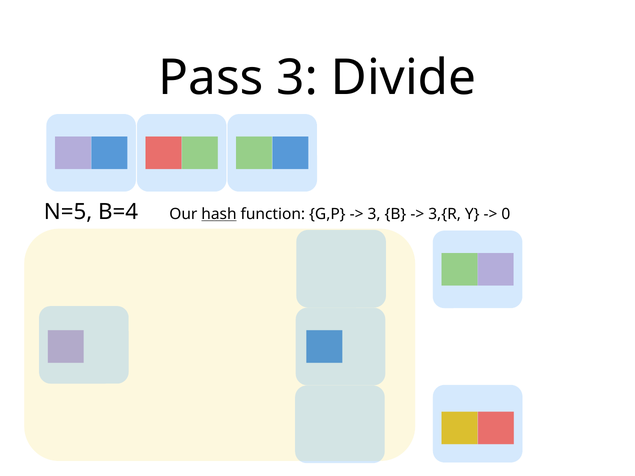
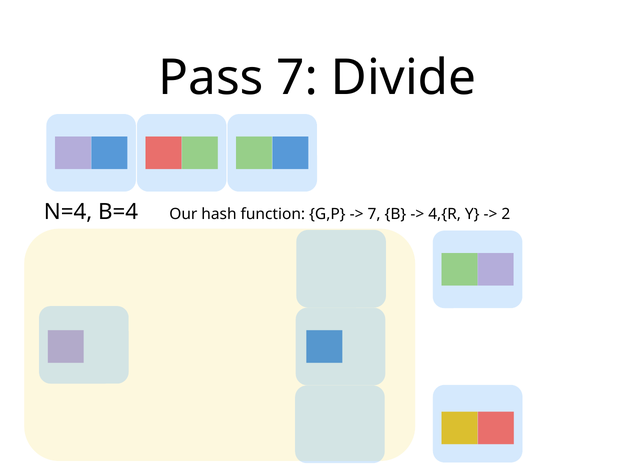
Pass 3: 3 -> 7
N=5: N=5 -> N=4
hash underline: present -> none
3 at (374, 214): 3 -> 7
3,{R: 3,{R -> 4,{R
0: 0 -> 2
